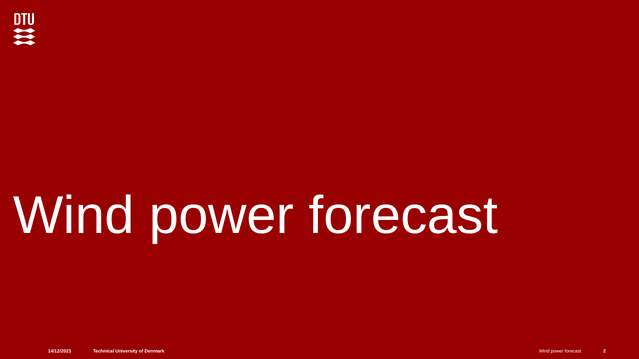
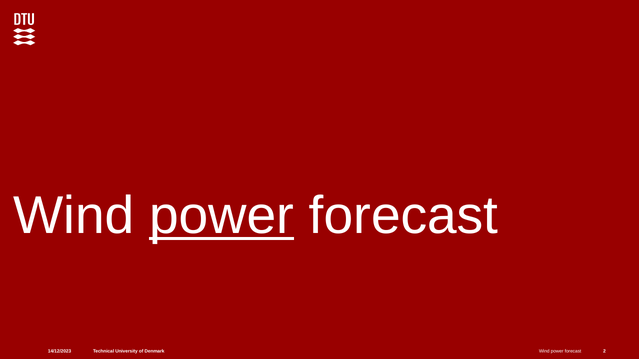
power at (222, 216) underline: none -> present
